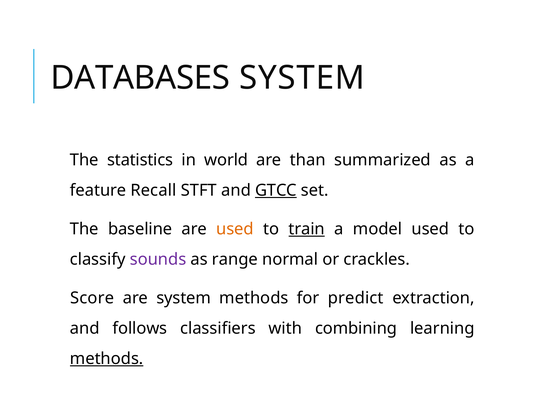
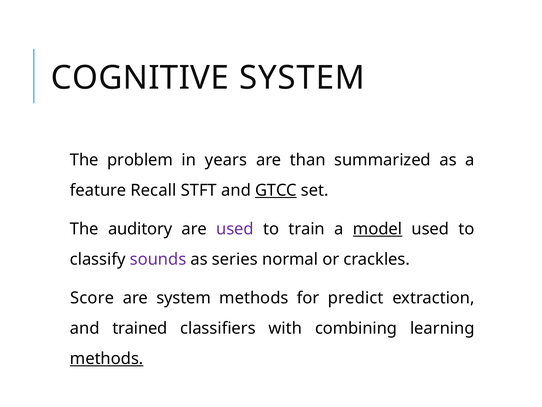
DATABASES: DATABASES -> COGNITIVE
statistics: statistics -> problem
world: world -> years
baseline: baseline -> auditory
used at (235, 229) colour: orange -> purple
train underline: present -> none
model underline: none -> present
range: range -> series
follows: follows -> trained
